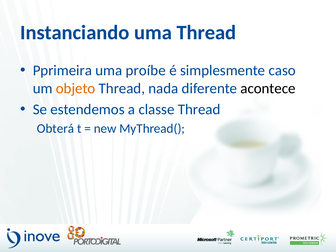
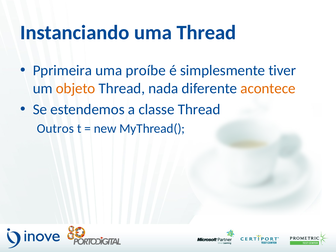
caso: caso -> tiver
acontece colour: black -> orange
Obterá: Obterá -> Outros
